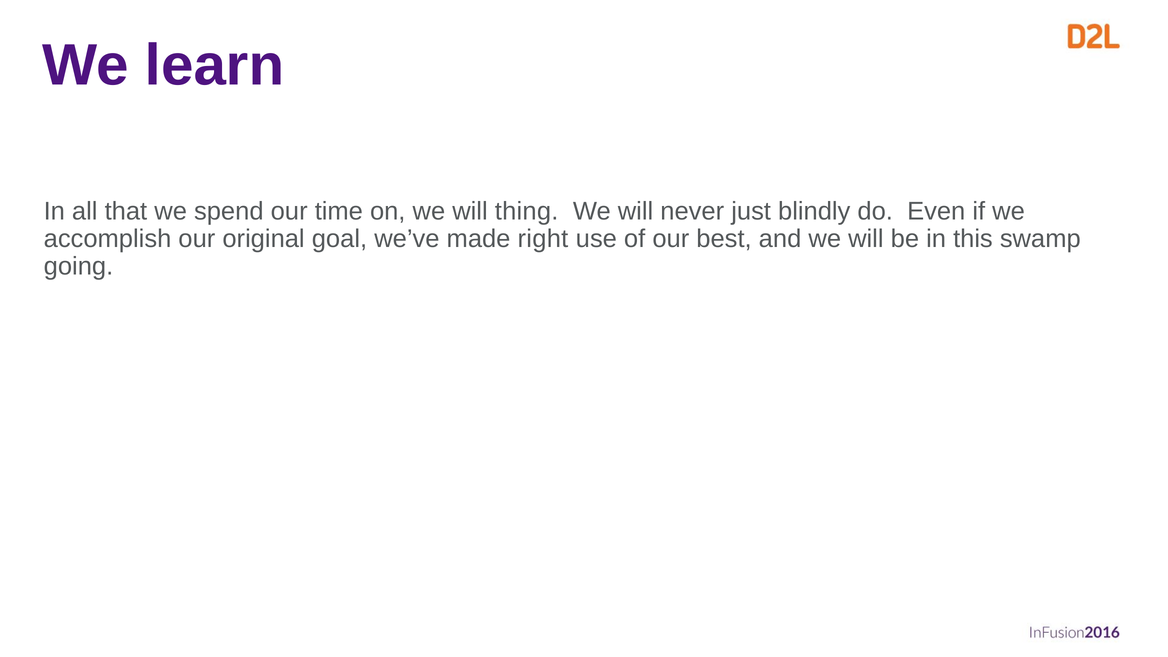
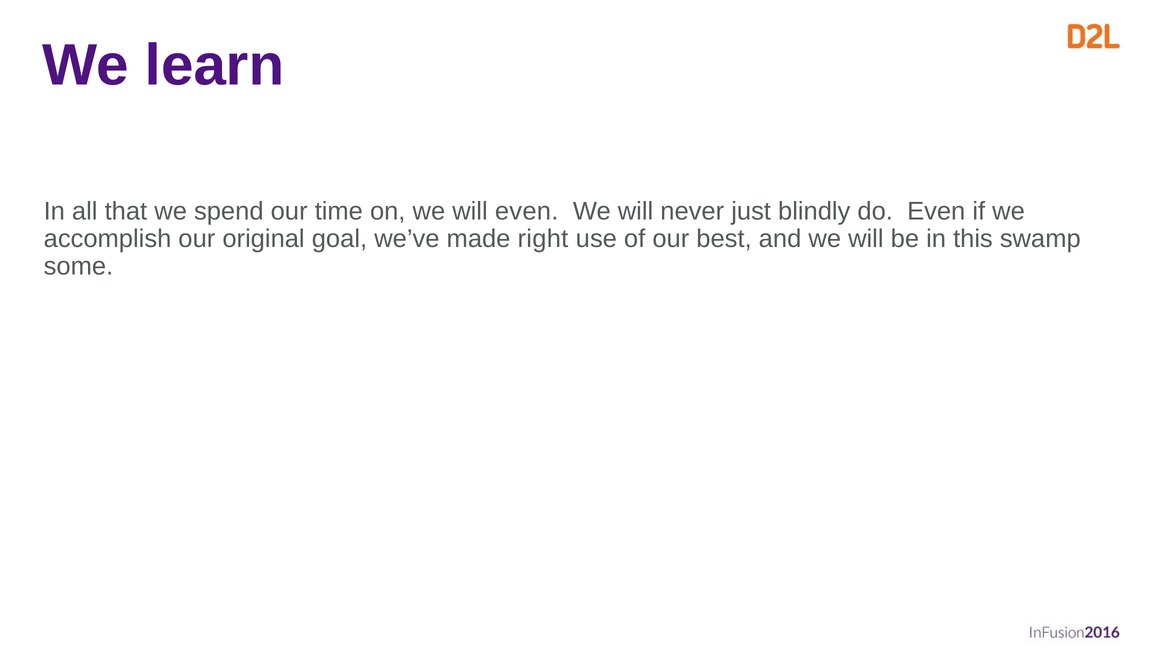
will thing: thing -> even
going: going -> some
